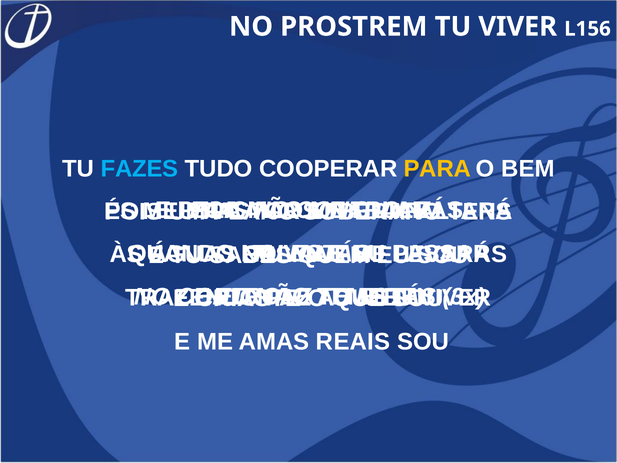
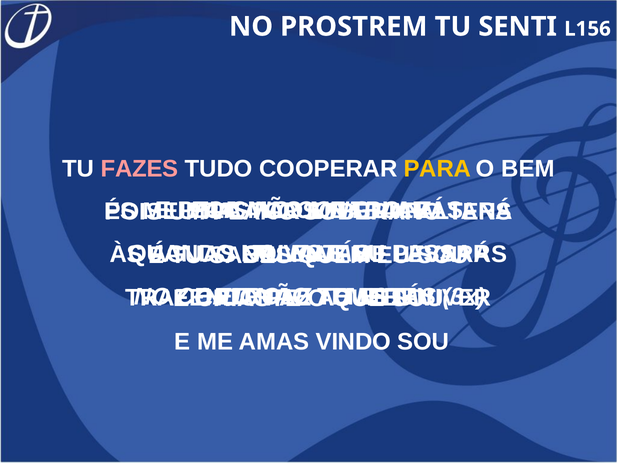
TU VIVER: VIVER -> SENTI
FAZES colour: light blue -> pink
REAIS: REAIS -> VINDO
